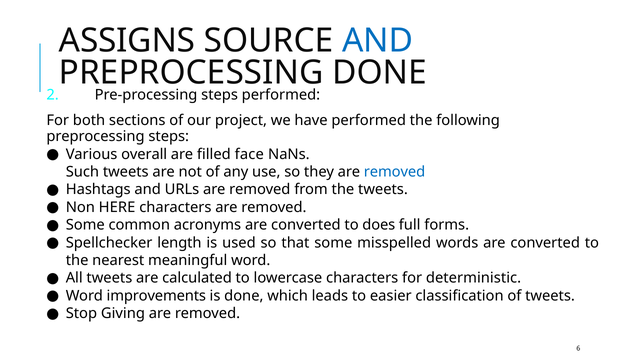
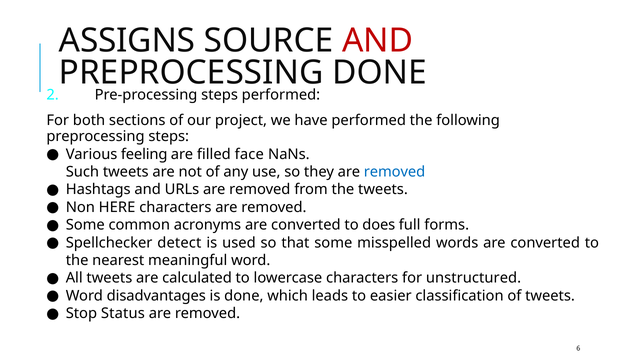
AND at (378, 41) colour: blue -> red
overall: overall -> feeling
length: length -> detect
deterministic: deterministic -> unstructured
improvements: improvements -> disadvantages
Giving: Giving -> Status
